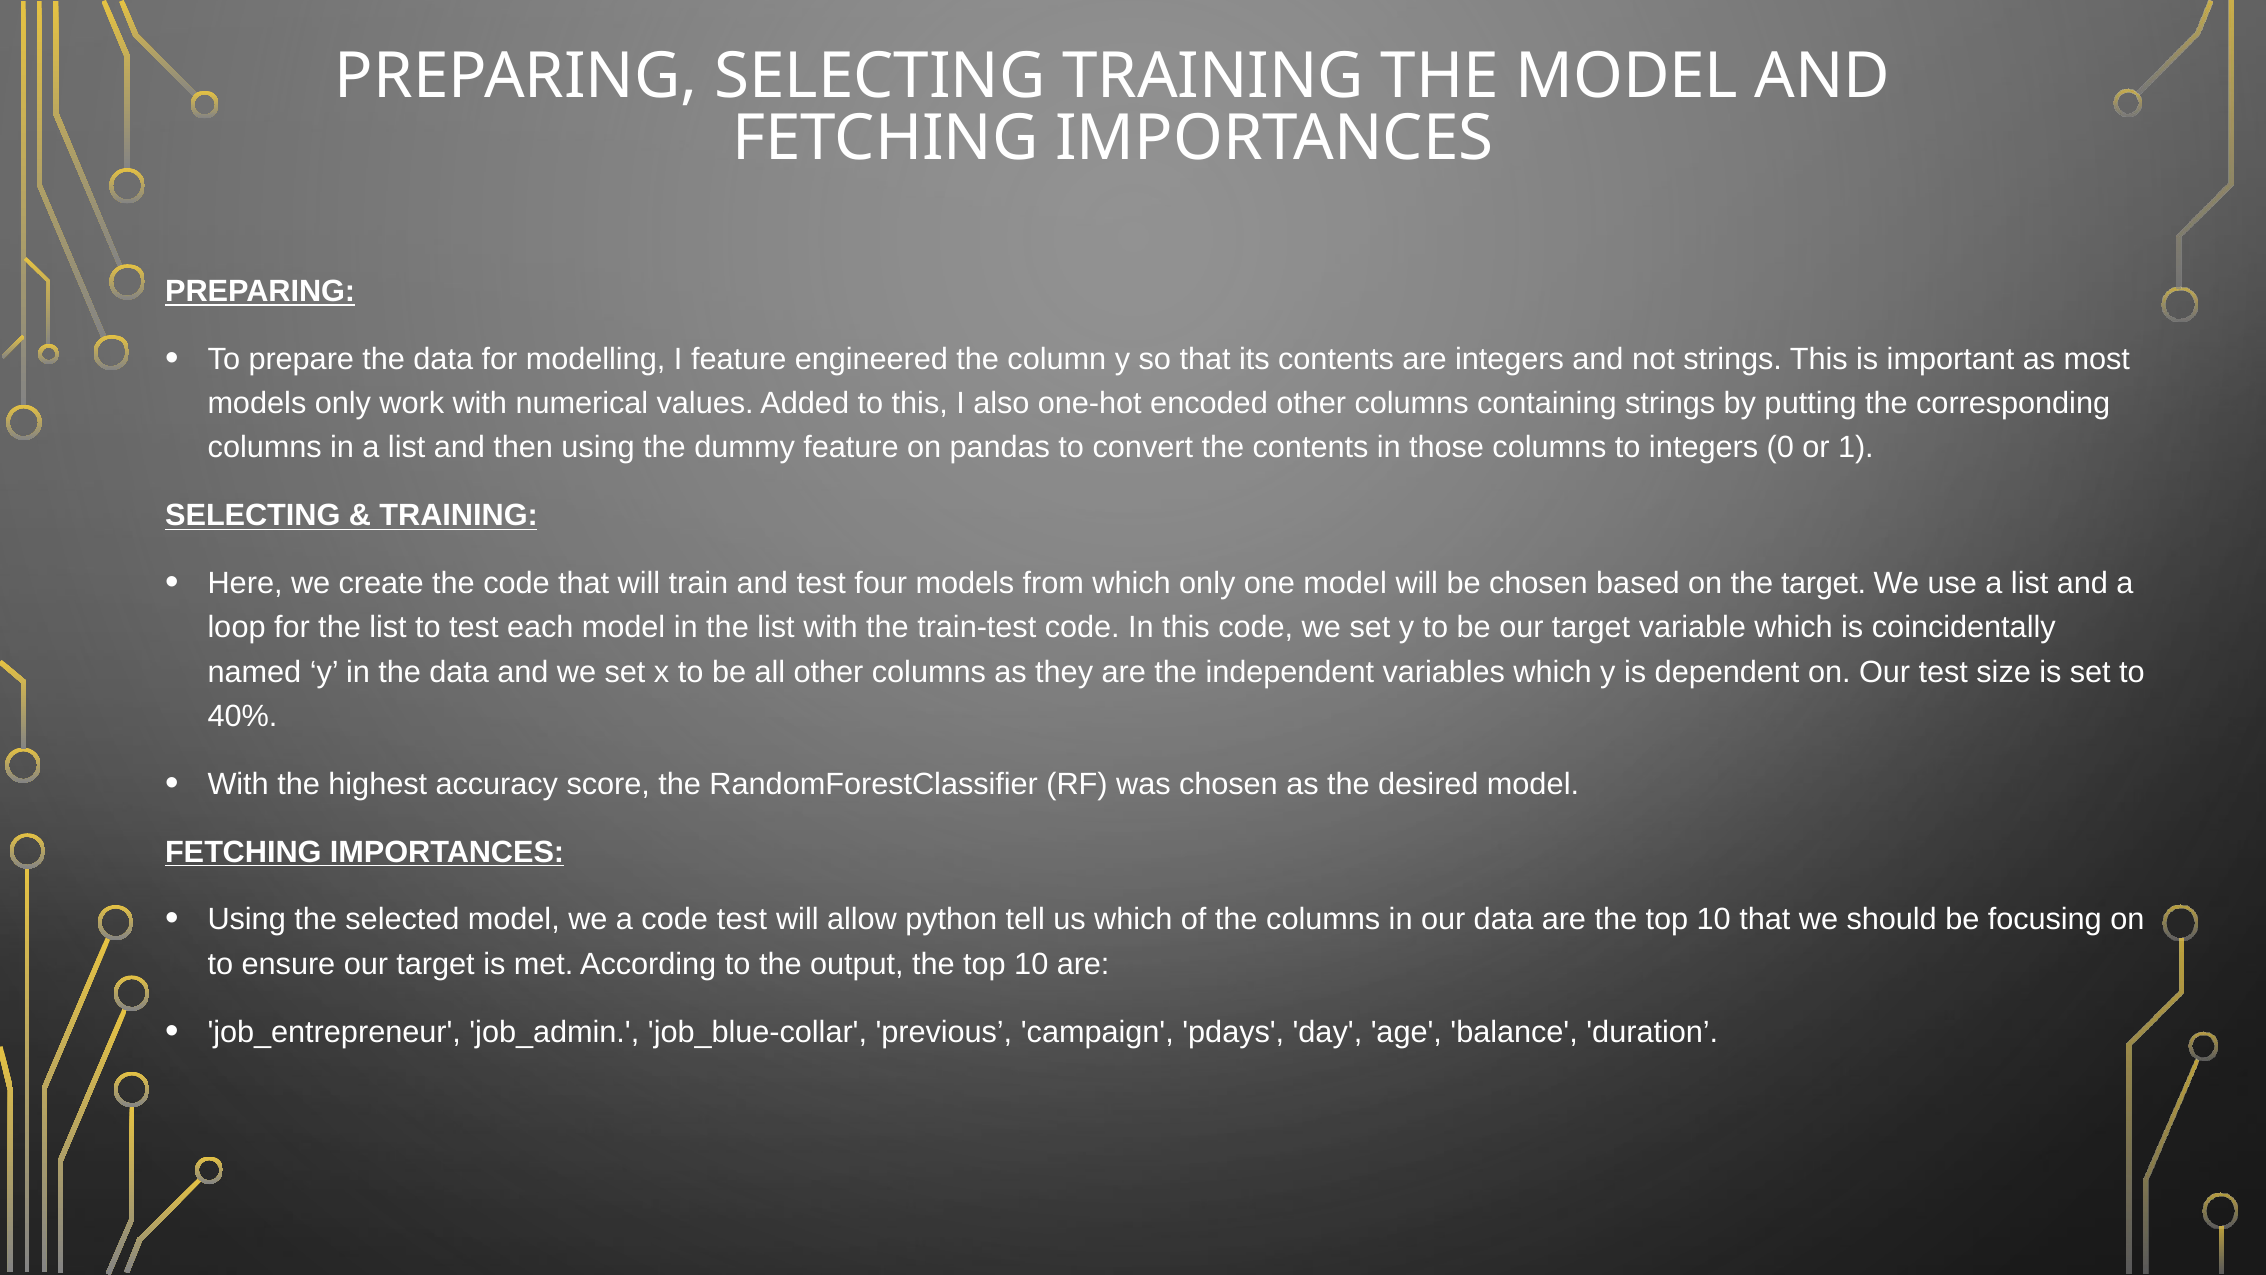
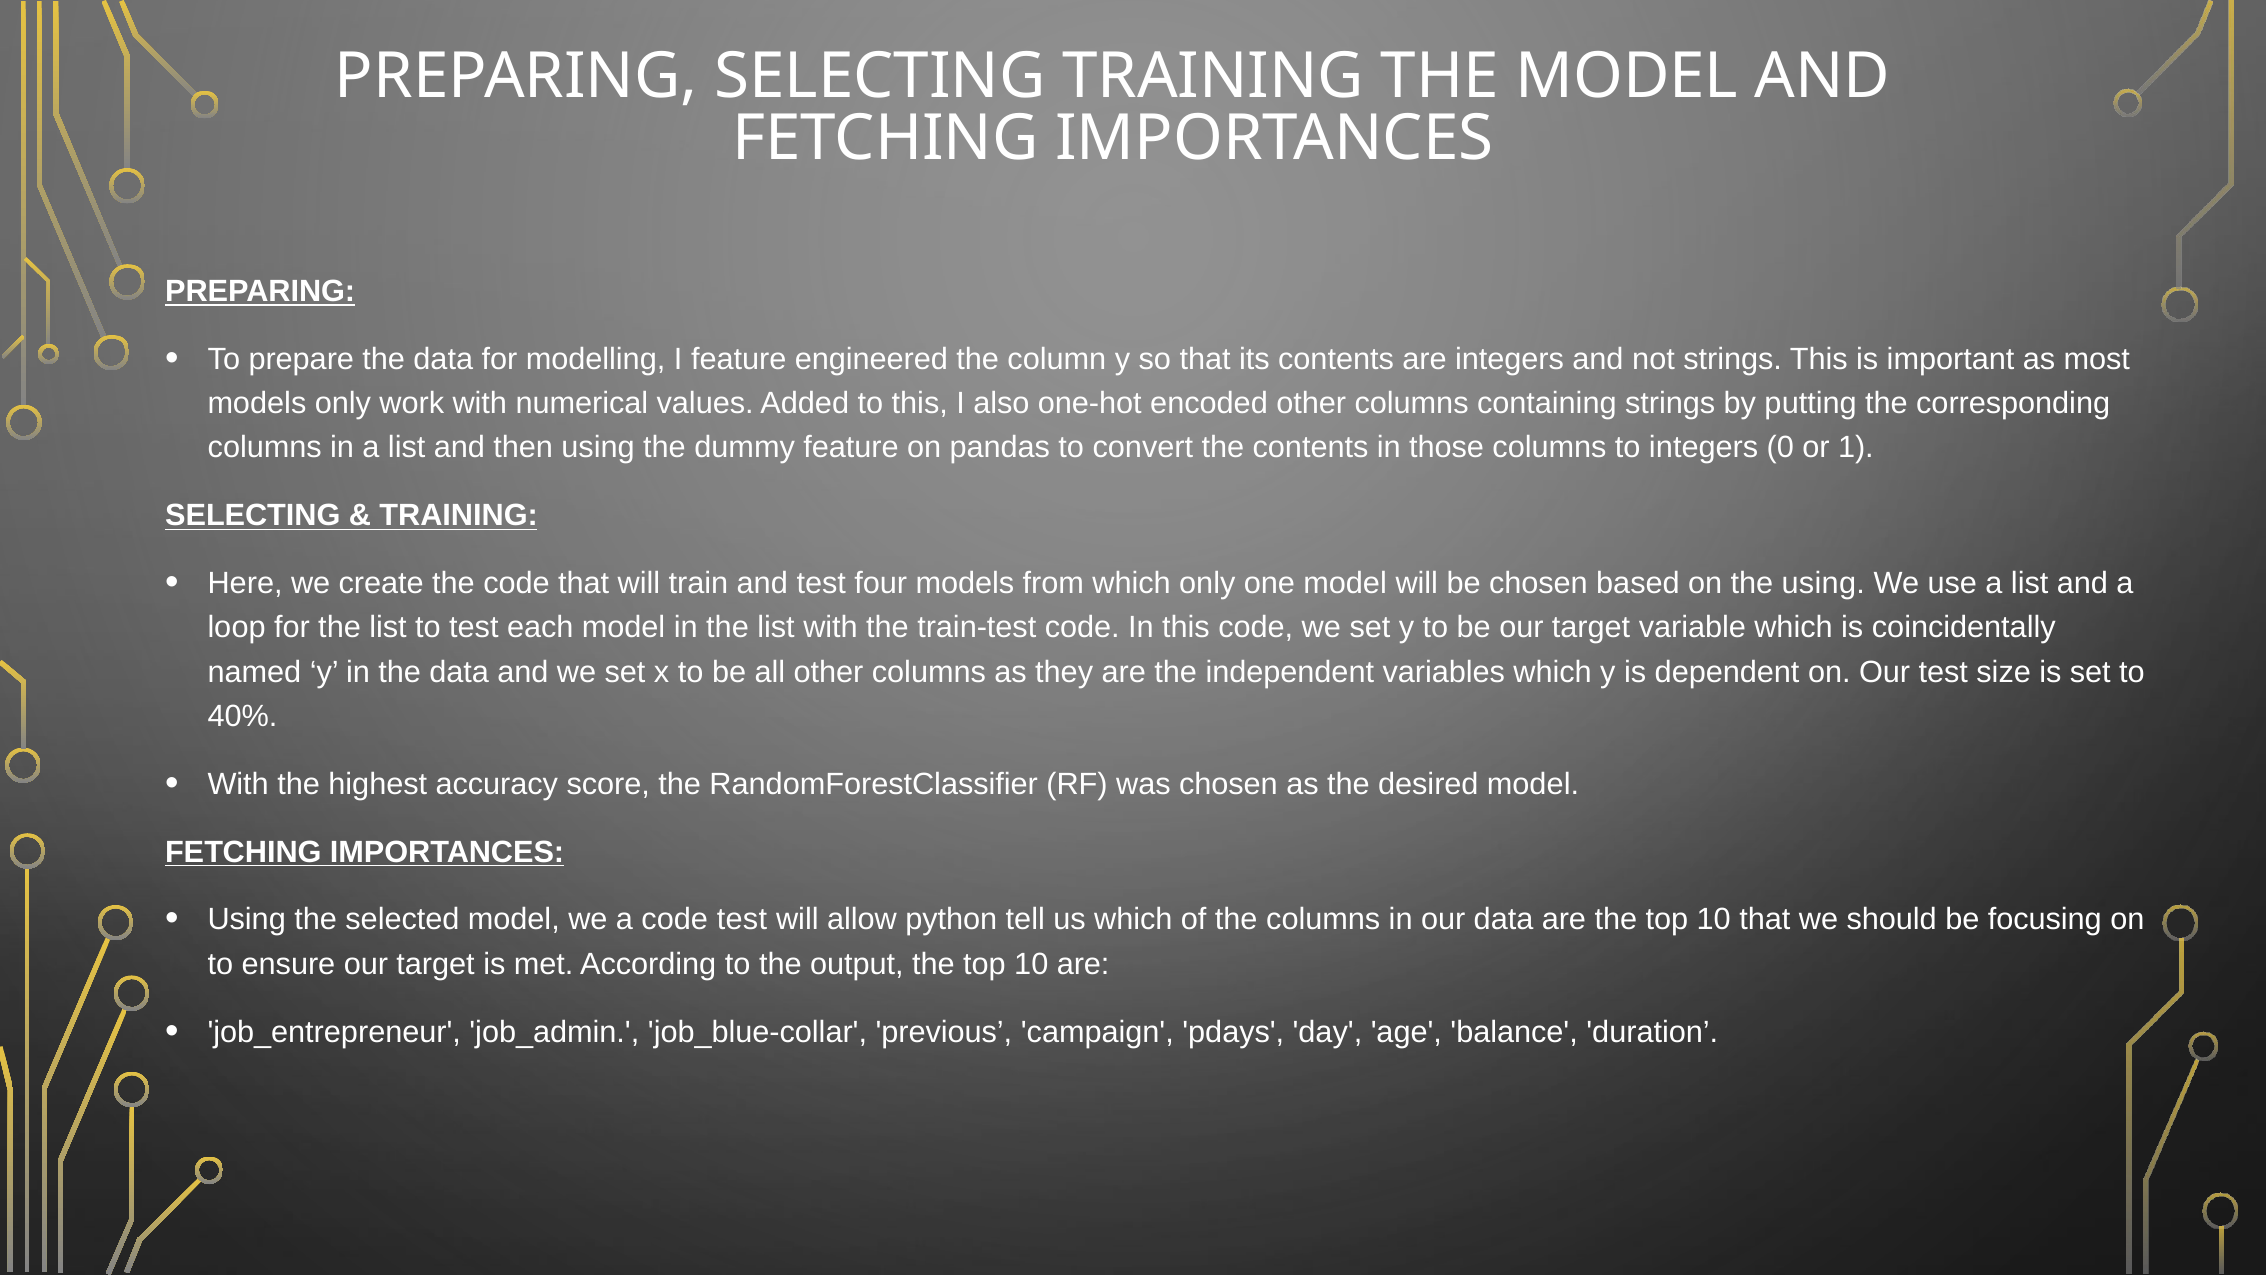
the target: target -> using
